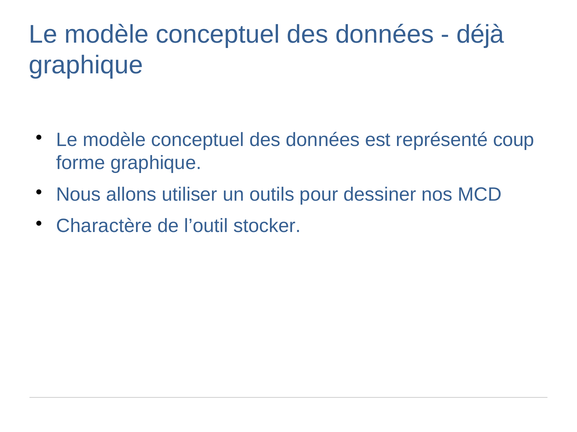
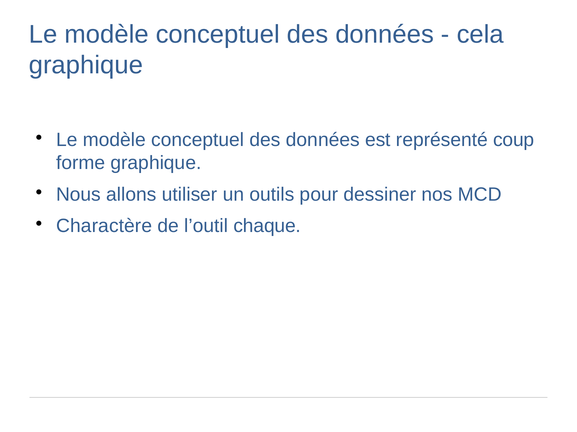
déjà: déjà -> cela
stocker: stocker -> chaque
